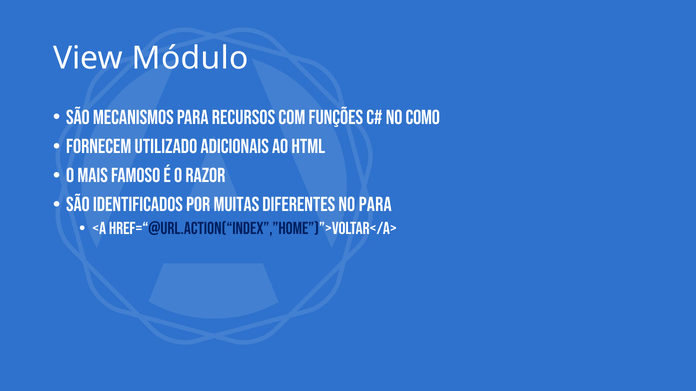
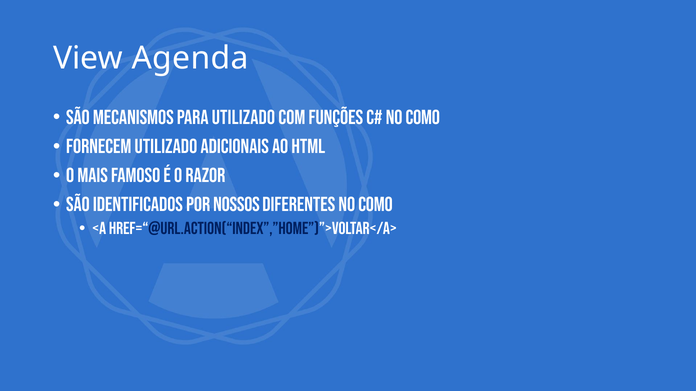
Módulo: Módulo -> Agenda
para recursos: recursos -> utilizado
muitas: muitas -> nossos
diferentes no para: para -> como
